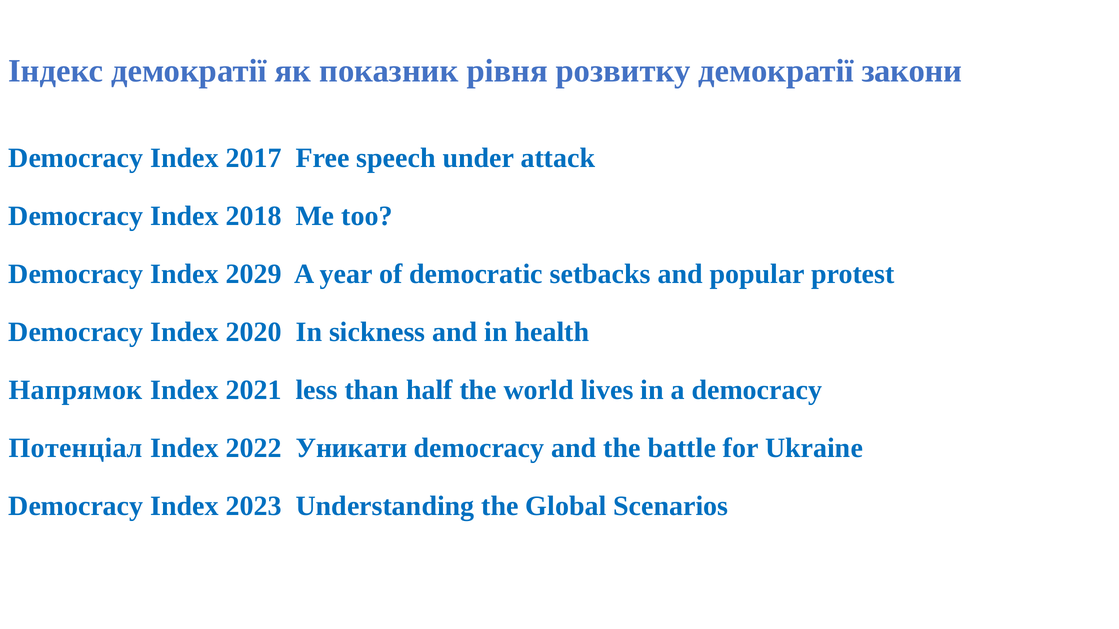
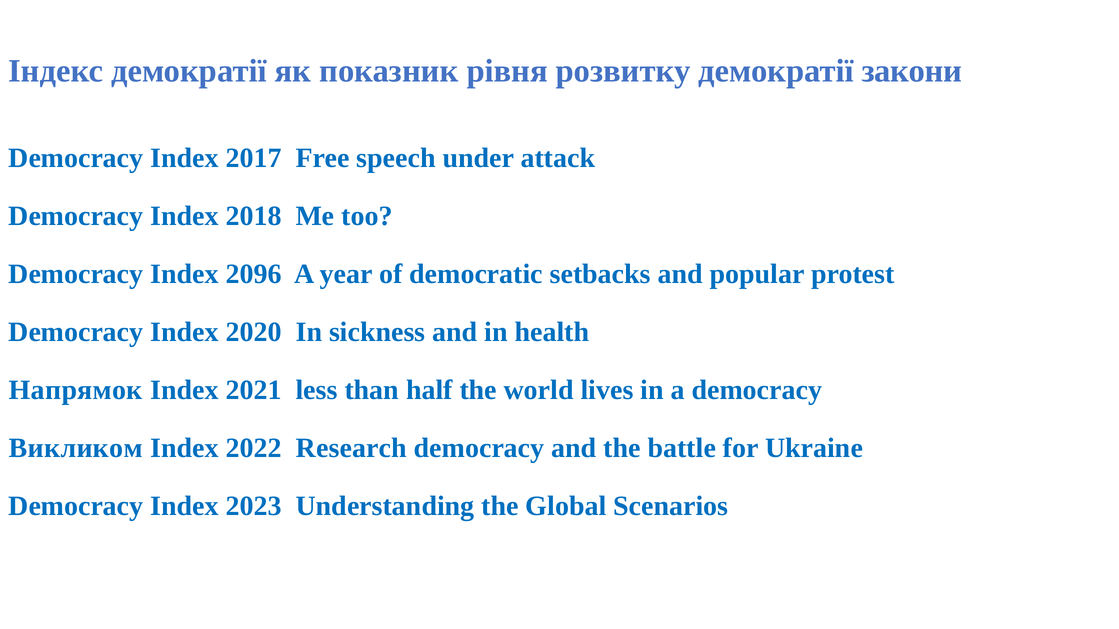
2029: 2029 -> 2096
Потенціал: Потенціал -> Викликом
Уникати: Уникати -> Research
